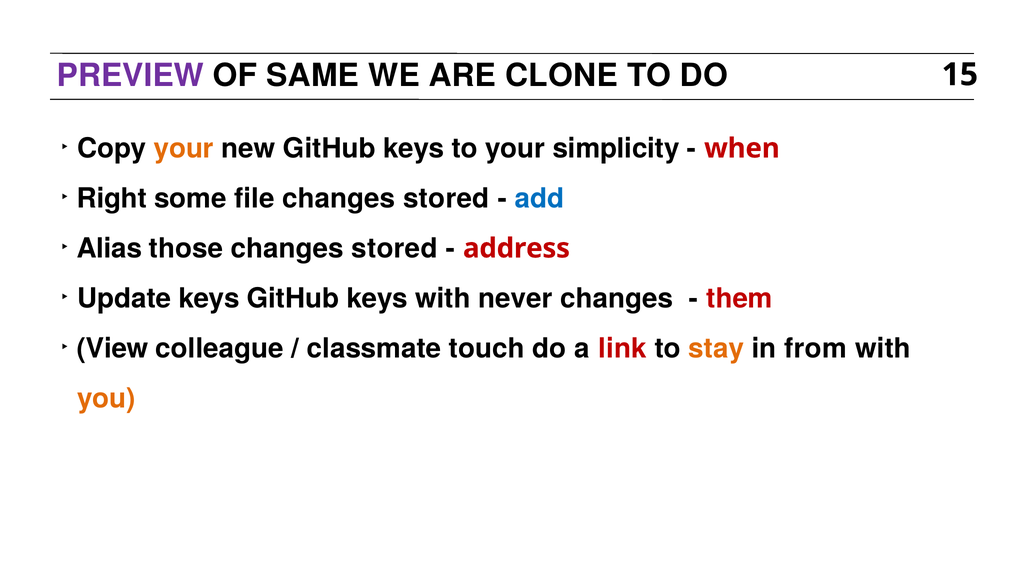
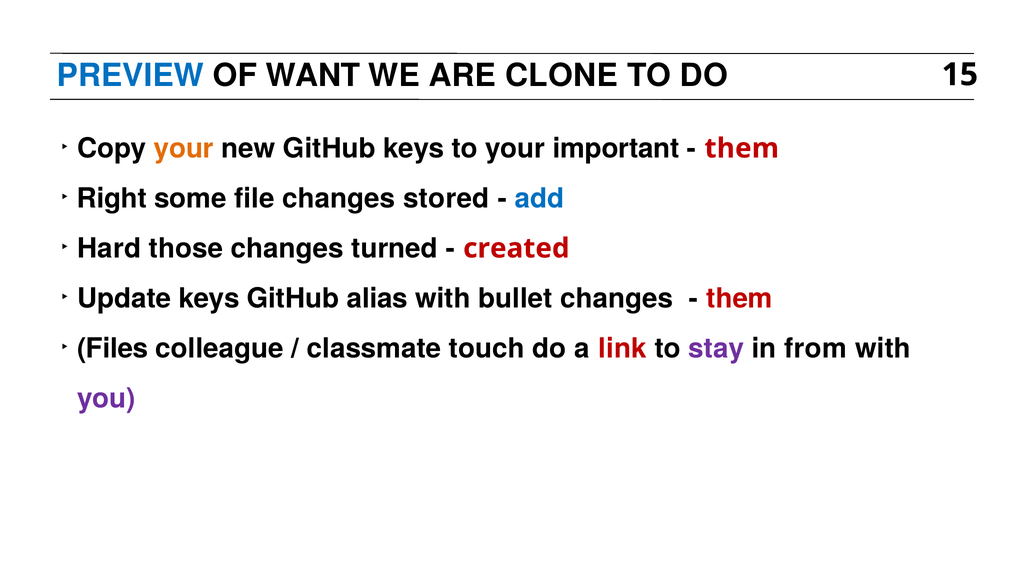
PREVIEW colour: purple -> blue
SAME: SAME -> WANT
simplicity: simplicity -> important
when at (742, 148): when -> them
Alias: Alias -> Hard
those changes stored: stored -> turned
address: address -> created
keys at (377, 298): keys -> alias
never: never -> bullet
View: View -> Files
stay colour: orange -> purple
you colour: orange -> purple
